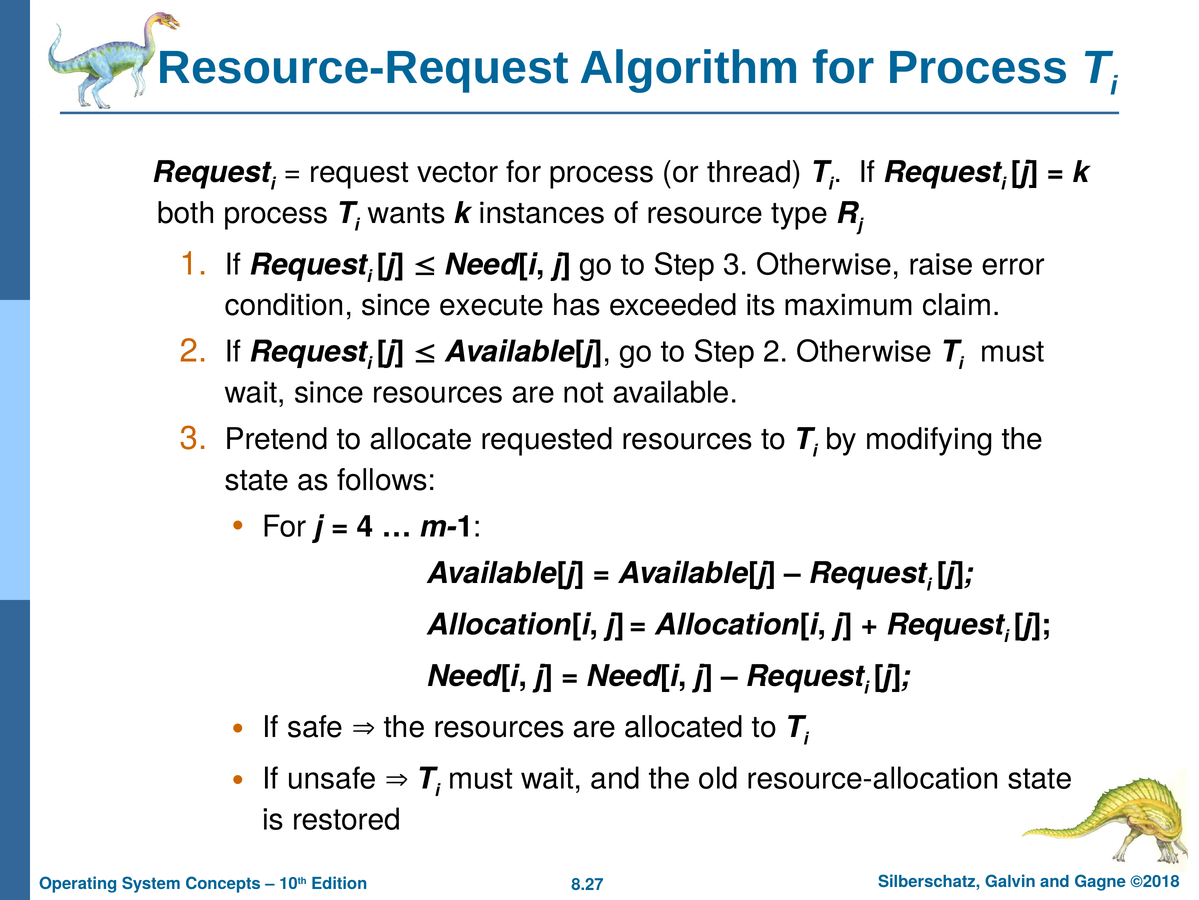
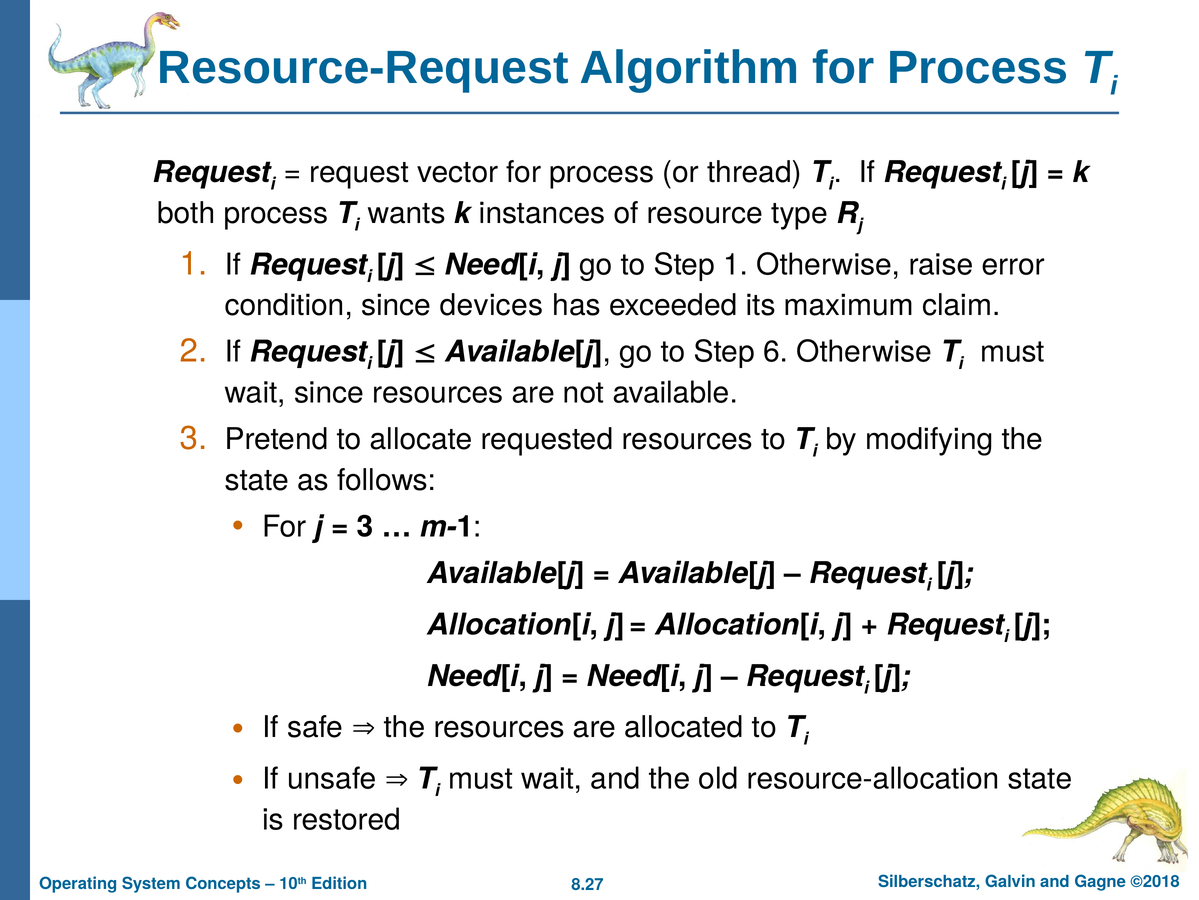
Step 3: 3 -> 1
execute: execute -> devices
Step 2: 2 -> 6
4 at (365, 526): 4 -> 3
